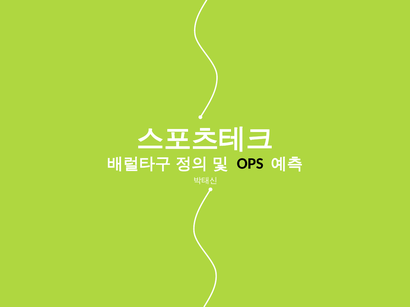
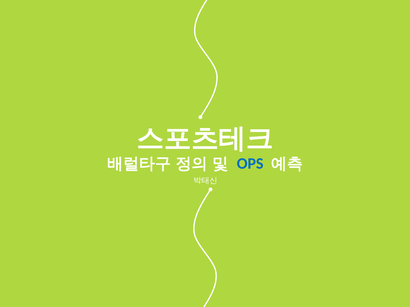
OPS colour: black -> blue
